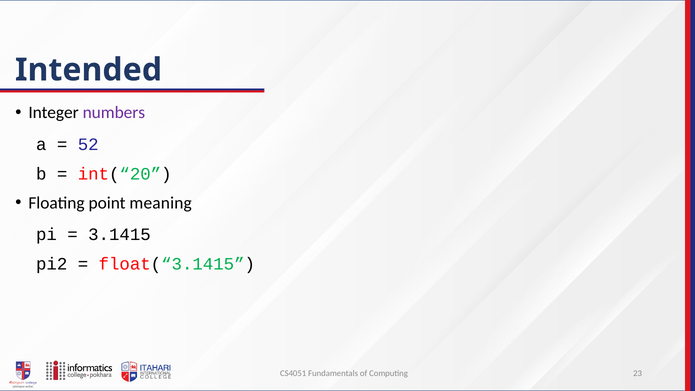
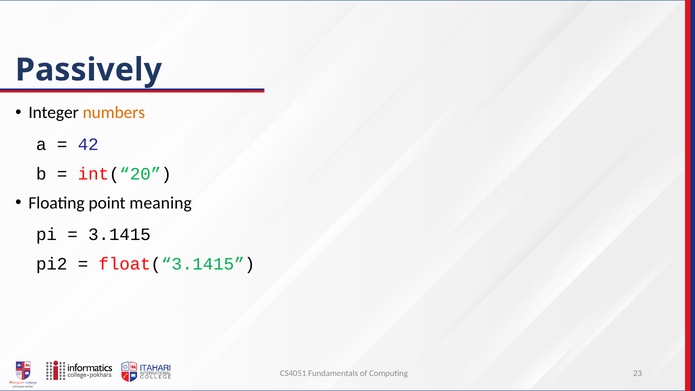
Intended: Intended -> Passively
numbers colour: purple -> orange
52: 52 -> 42
